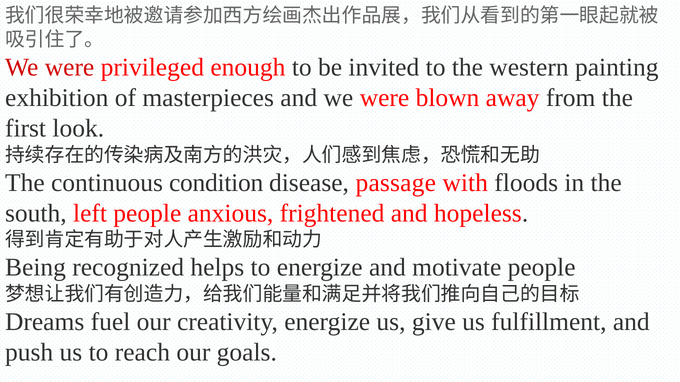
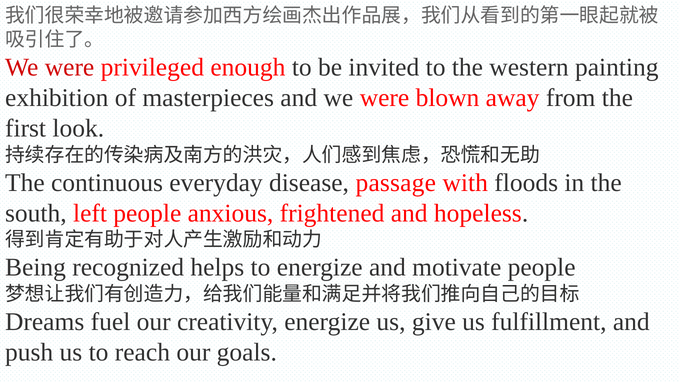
condition: condition -> everyday
